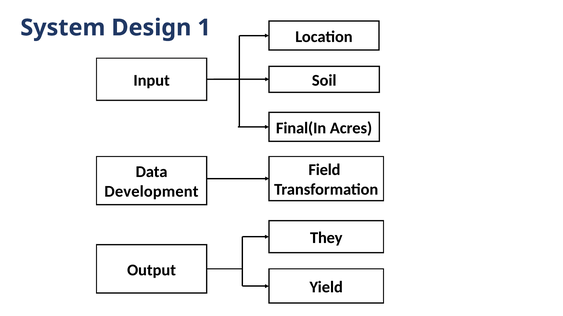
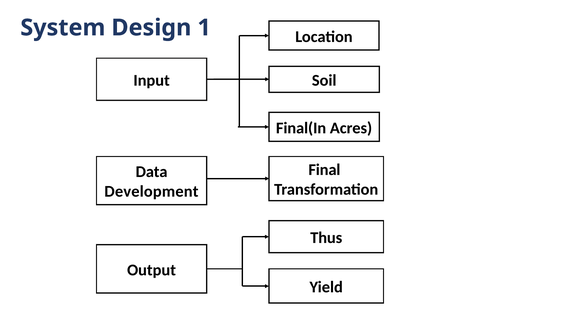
Field: Field -> Final
They: They -> Thus
